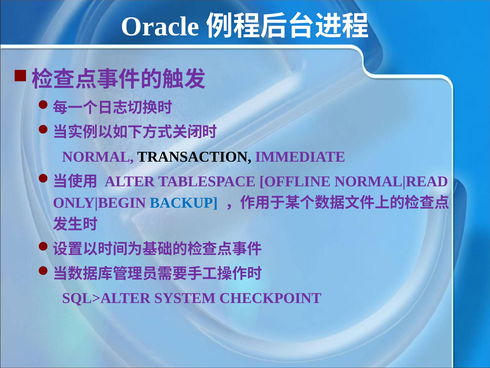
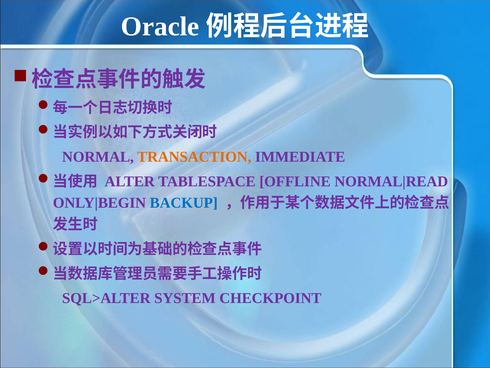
TRANSACTION colour: black -> orange
